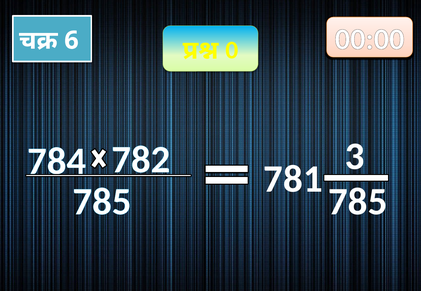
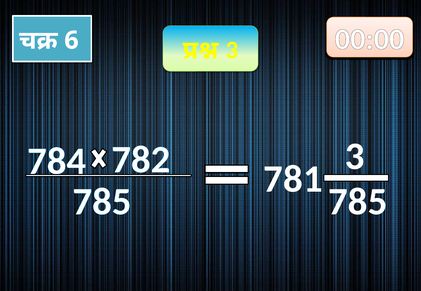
0 at (232, 50): 0 -> 3
